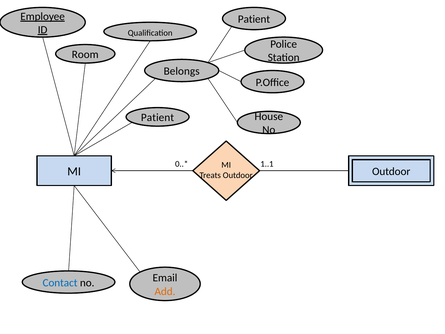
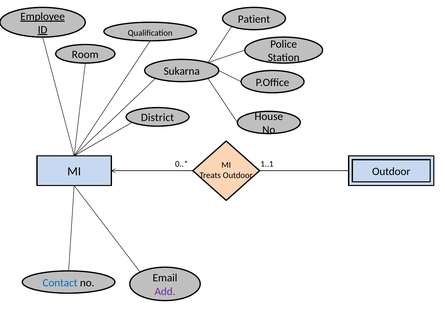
Belongs: Belongs -> Sukarna
Patient at (158, 118): Patient -> District
Add colour: orange -> purple
